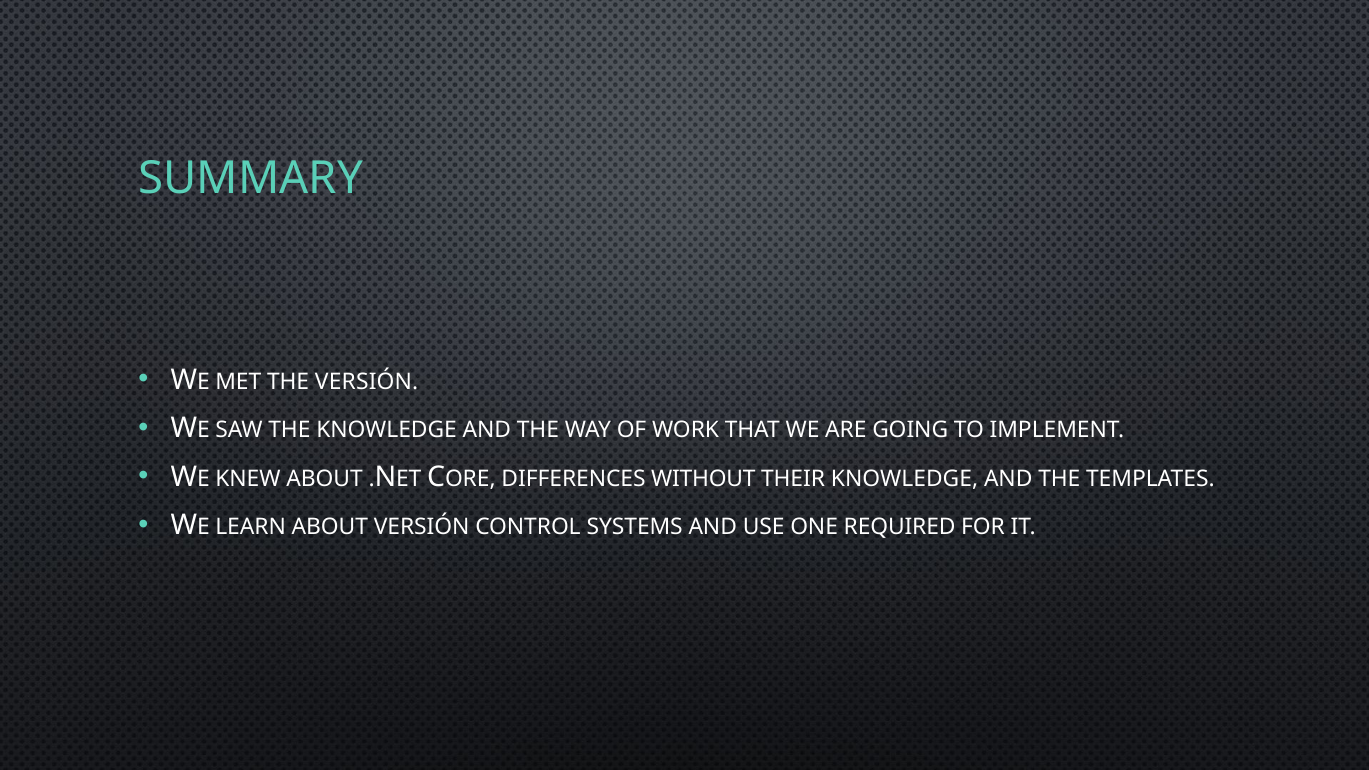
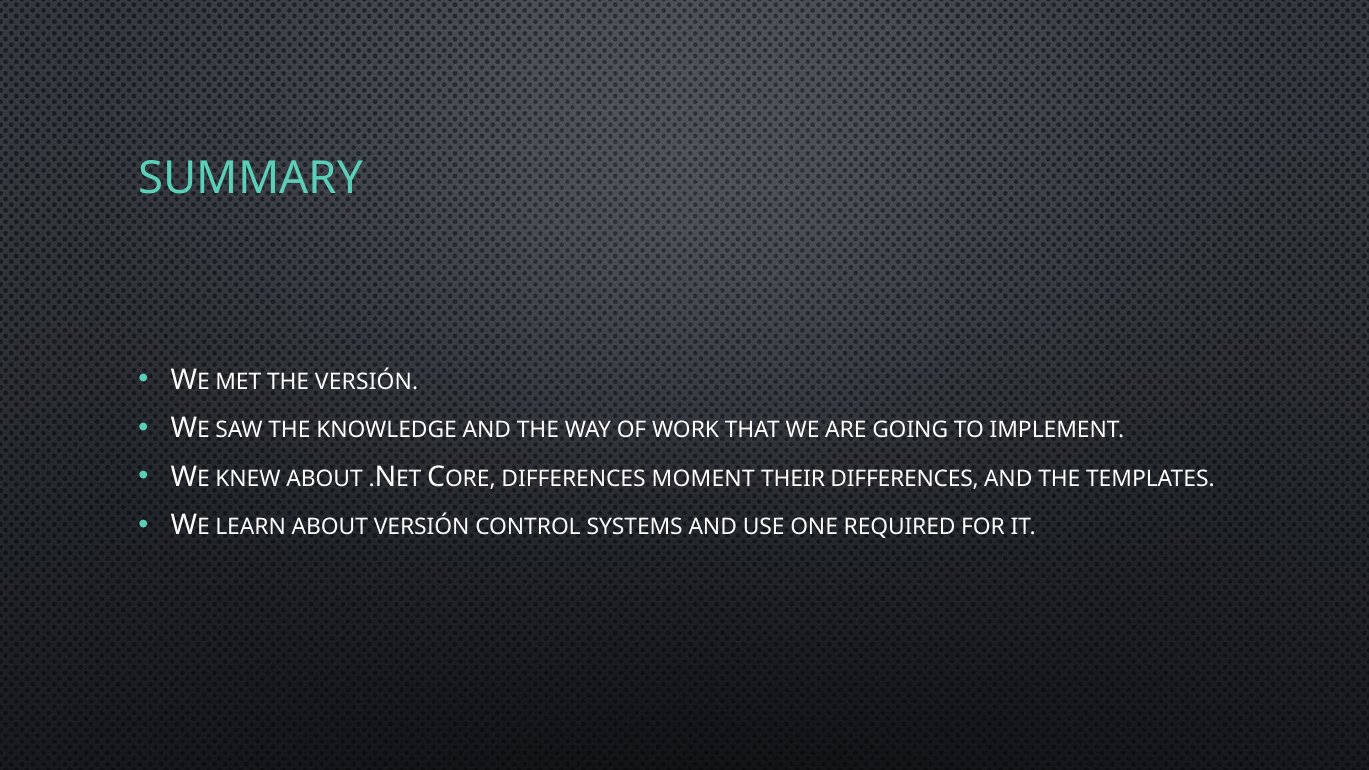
WITHOUT: WITHOUT -> MOMENT
THEIR KNOWLEDGE: KNOWLEDGE -> DIFFERENCES
